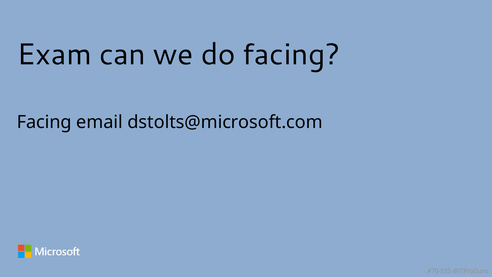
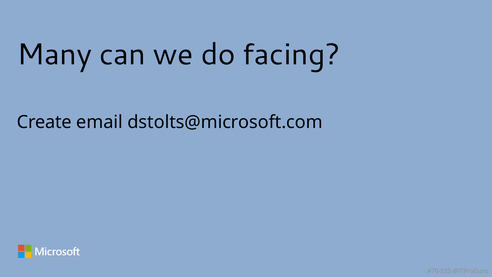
Exam: Exam -> Many
Facing at (44, 122): Facing -> Create
